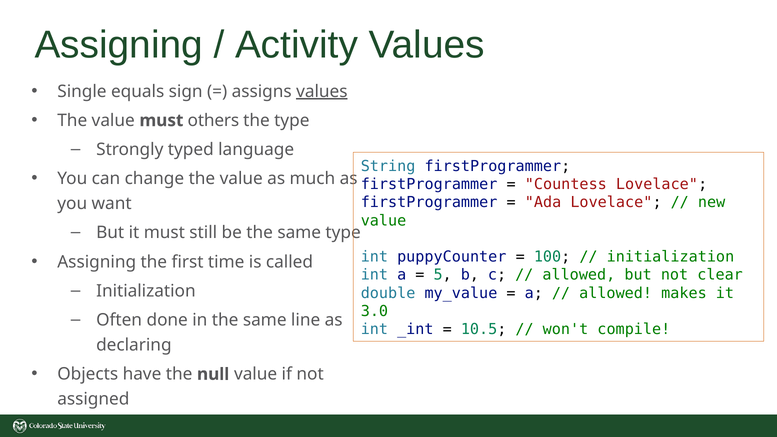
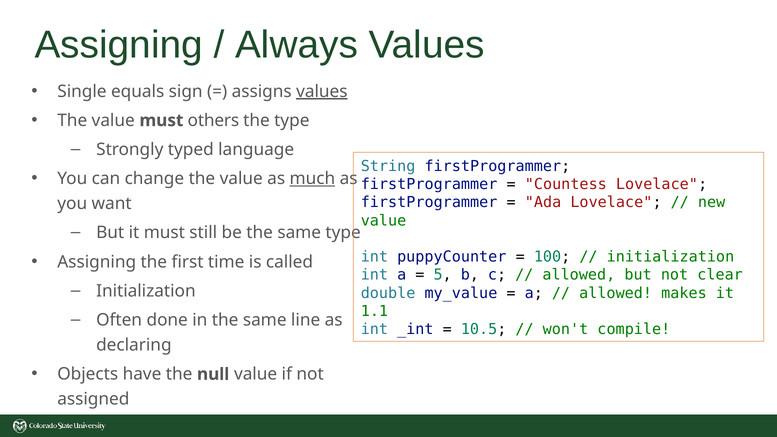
Activity: Activity -> Always
much underline: none -> present
3.0: 3.0 -> 1.1
